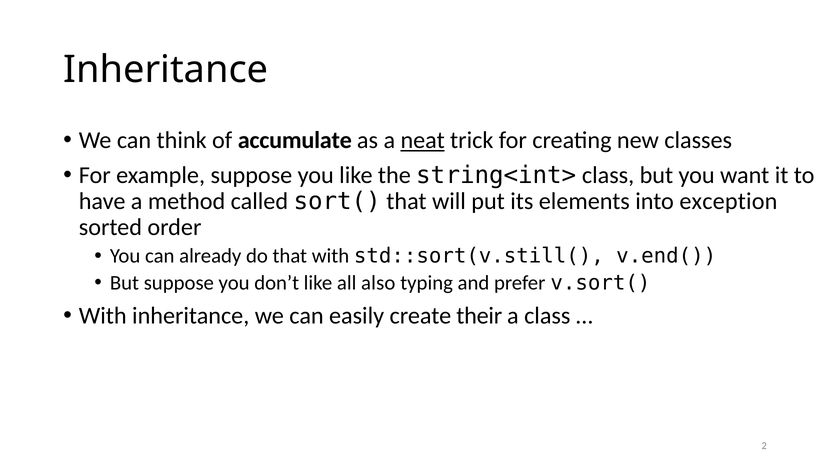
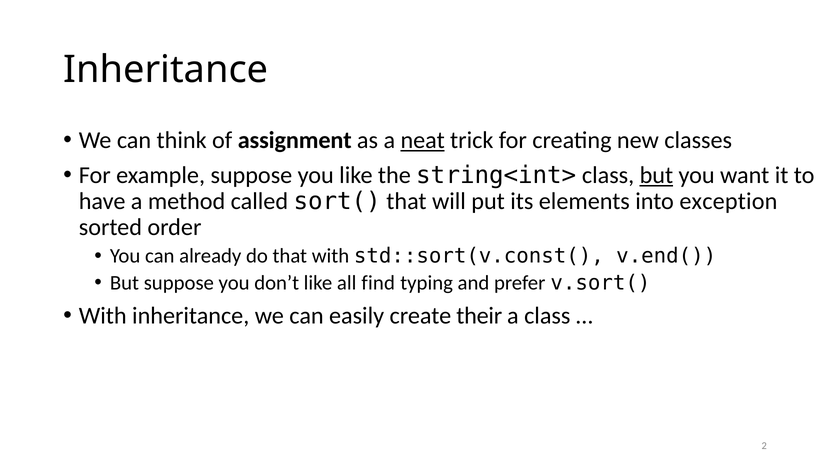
accumulate: accumulate -> assignment
but at (656, 175) underline: none -> present
std::sort(v.still(: std::sort(v.still( -> std::sort(v.const(
also: also -> find
